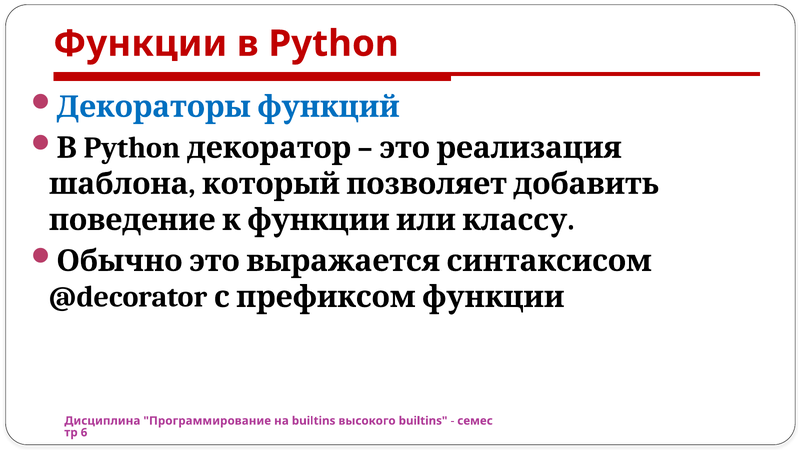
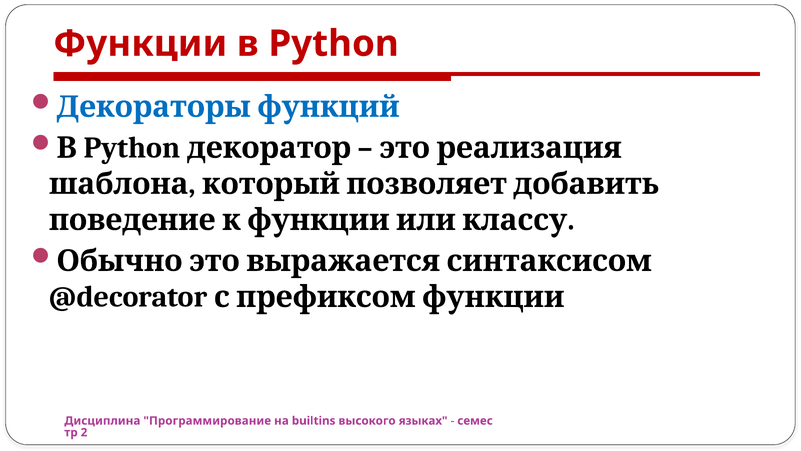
высокого builtins: builtins -> языках
6: 6 -> 2
